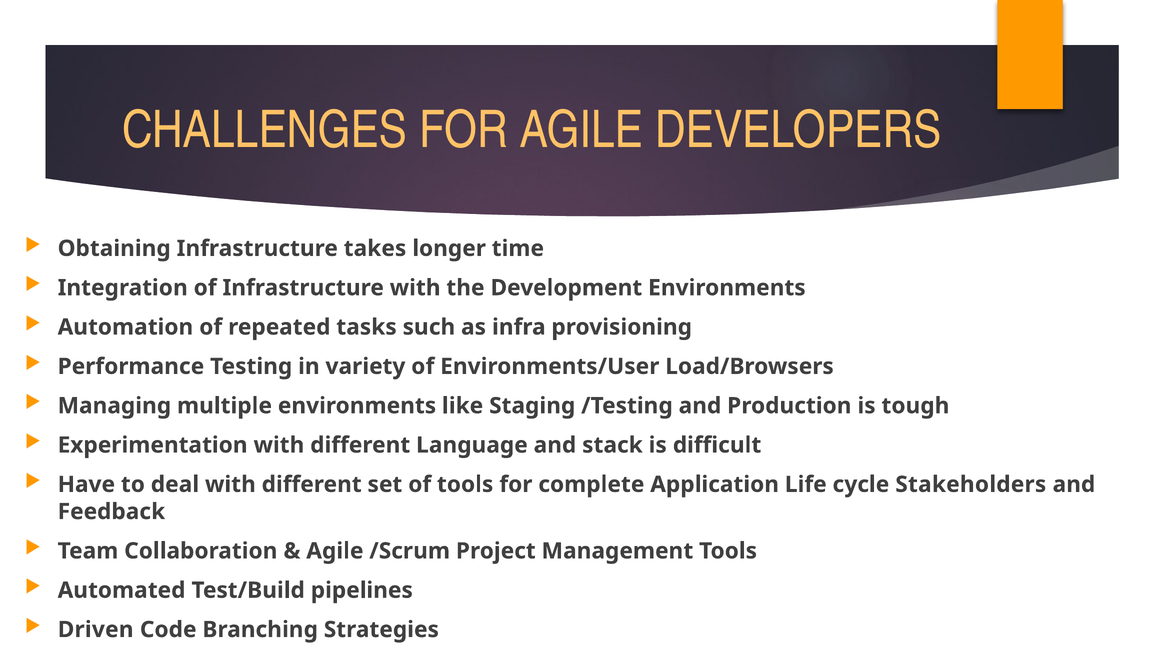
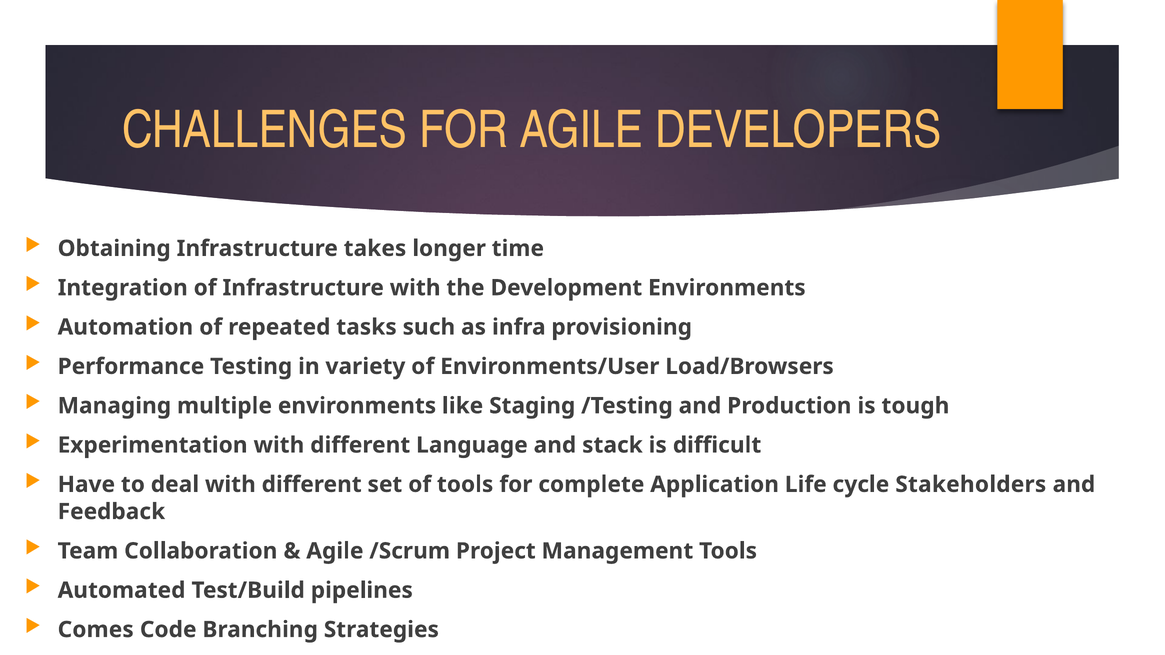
Driven: Driven -> Comes
